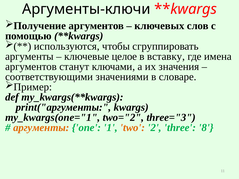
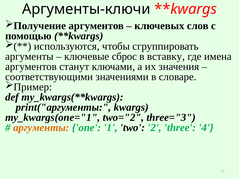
целое: целое -> сброс
two colour: orange -> black
8: 8 -> 4
